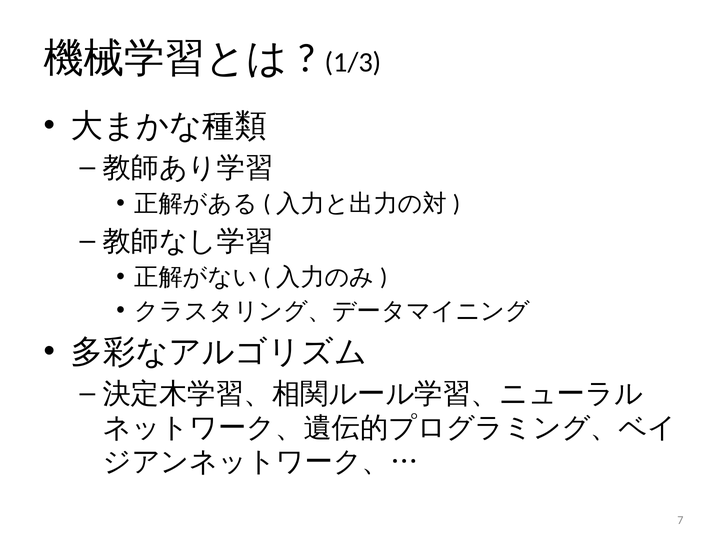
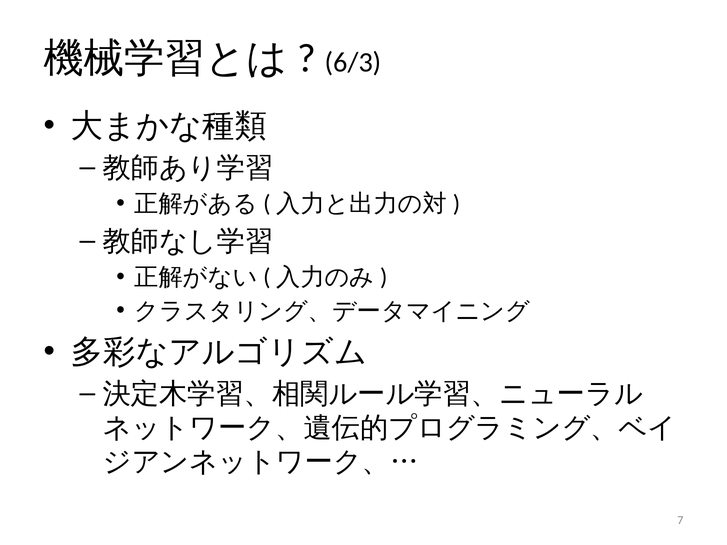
1/3: 1/3 -> 6/3
